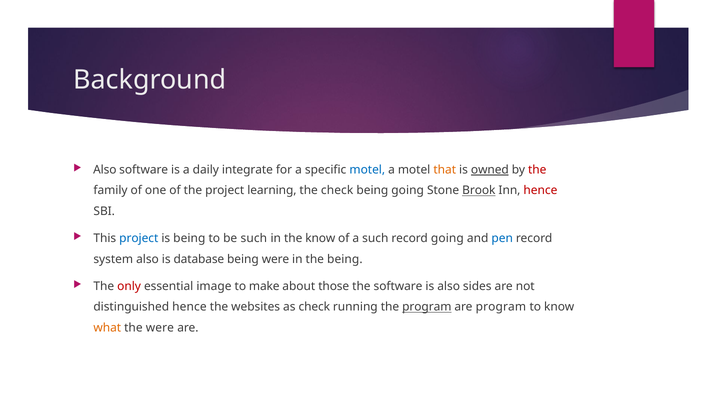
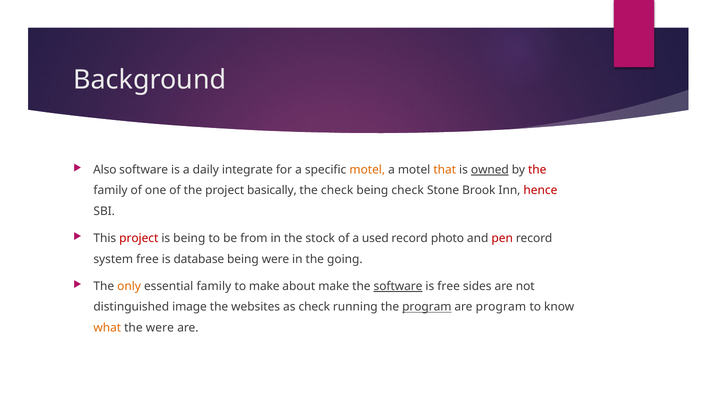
motel at (367, 170) colour: blue -> orange
learning: learning -> basically
being going: going -> check
Brook underline: present -> none
project at (139, 239) colour: blue -> red
be such: such -> from
the know: know -> stock
a such: such -> used
record going: going -> photo
pen colour: blue -> red
system also: also -> free
the being: being -> going
only colour: red -> orange
essential image: image -> family
about those: those -> make
software at (398, 287) underline: none -> present
is also: also -> free
distinguished hence: hence -> image
